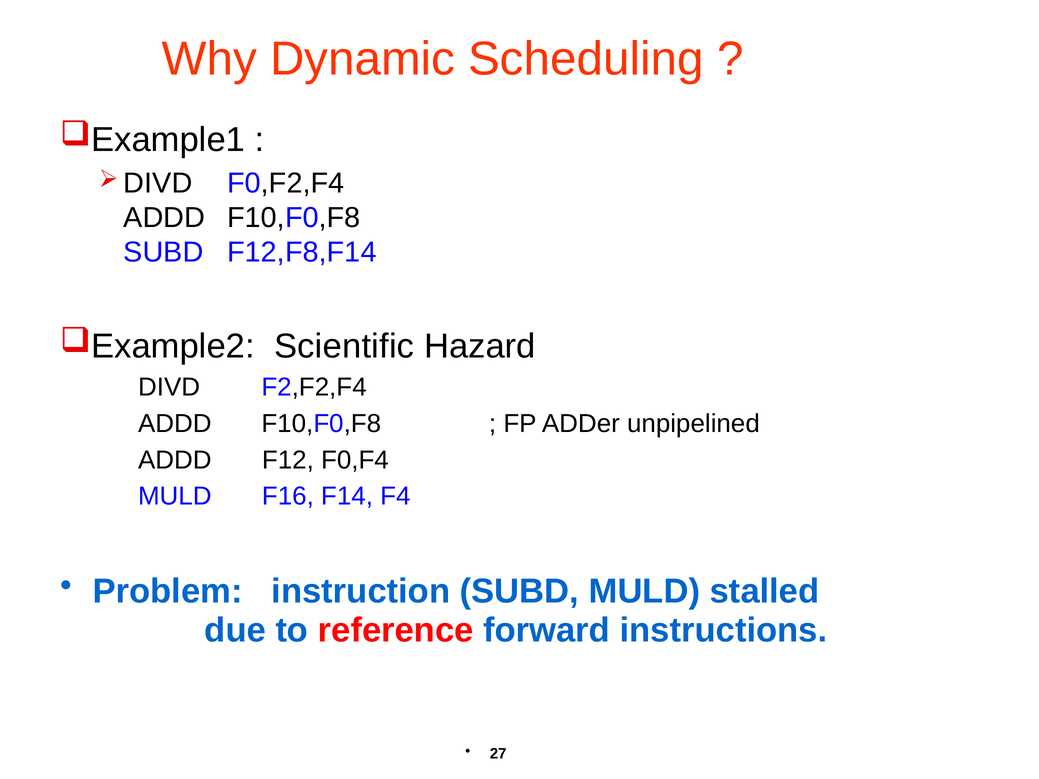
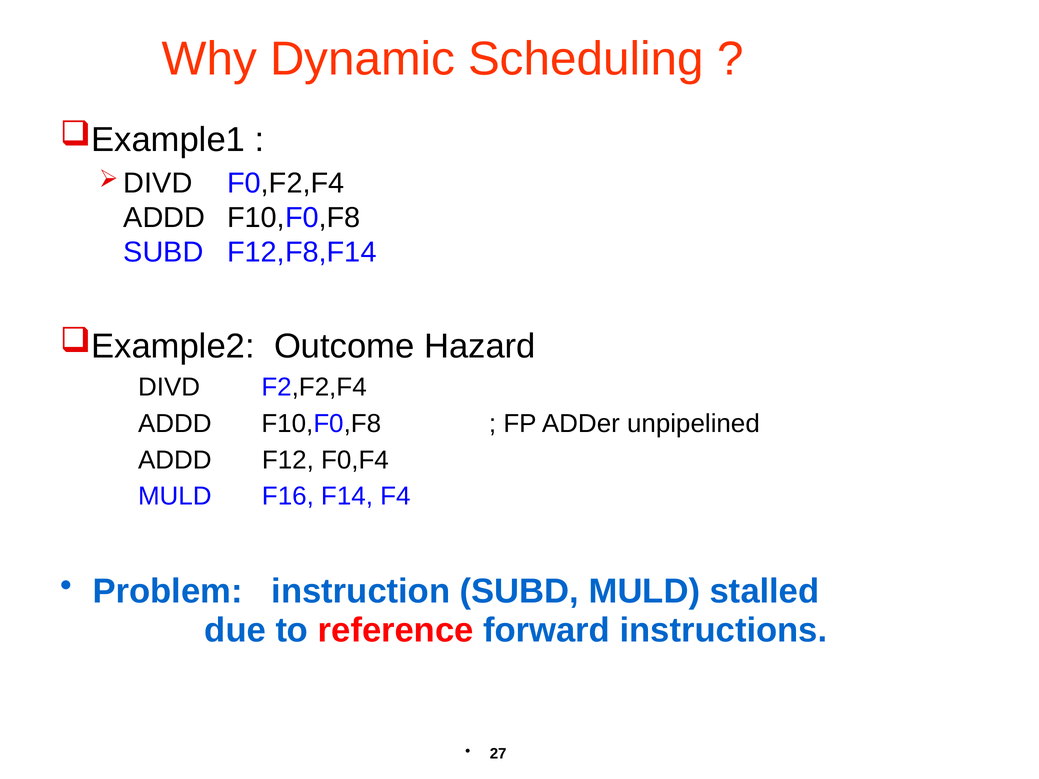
Scientific: Scientific -> Outcome
